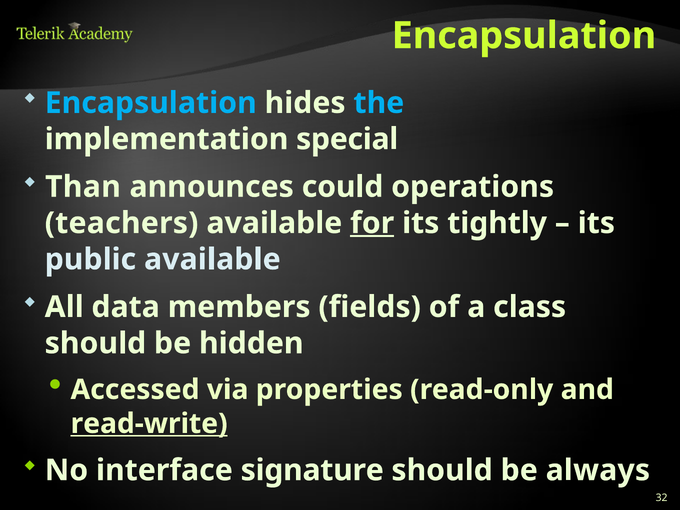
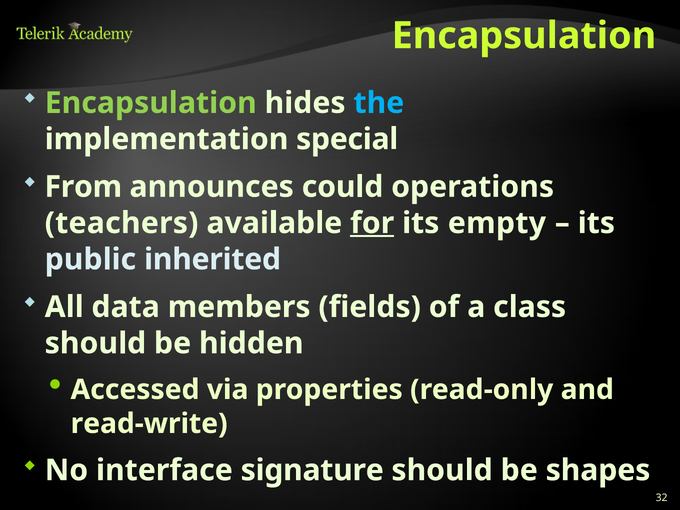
Encapsulation at (151, 103) colour: light blue -> light green
Than: Than -> From
tightly: tightly -> empty
public available: available -> inherited
read-write underline: present -> none
always: always -> shapes
